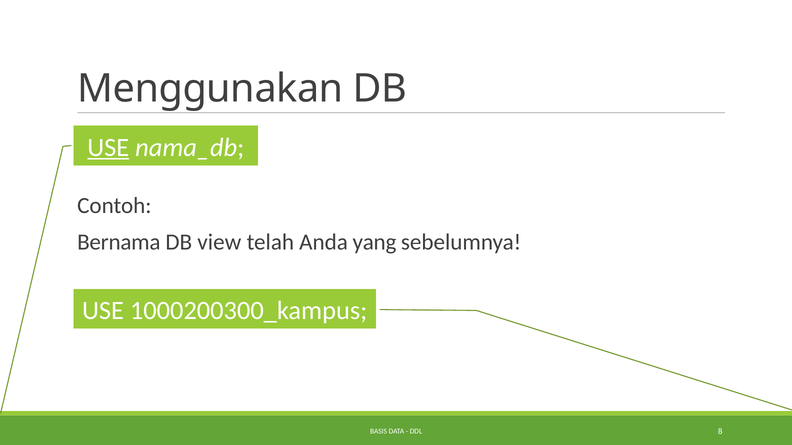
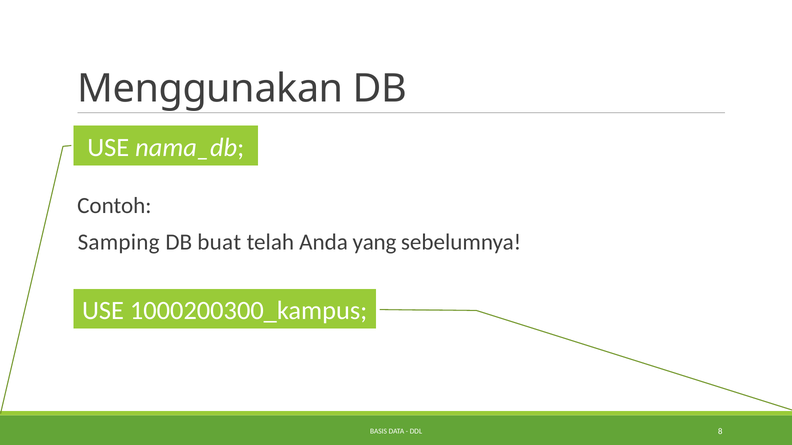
USE at (108, 148) underline: present -> none
Bernama: Bernama -> Samping
view: view -> buat
